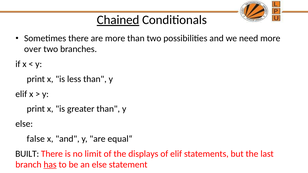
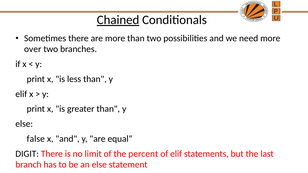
BUILT: BUILT -> DIGIT
displays: displays -> percent
has underline: present -> none
